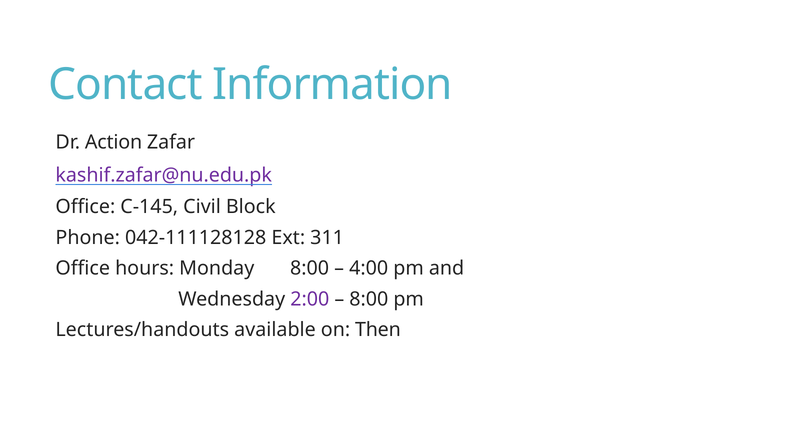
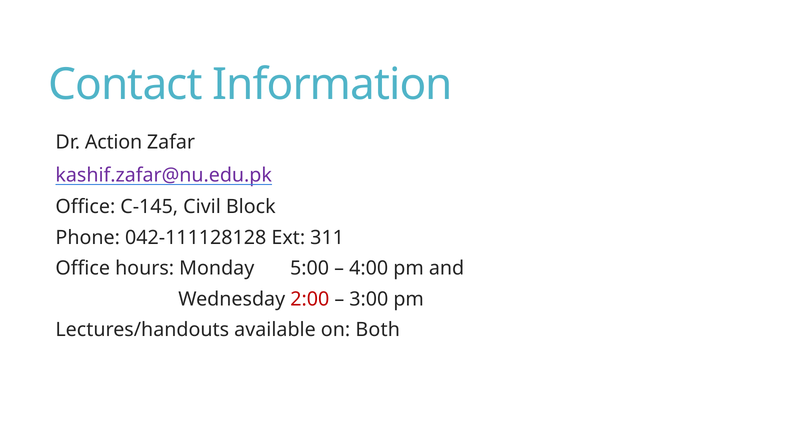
Monday 8:00: 8:00 -> 5:00
2:00 colour: purple -> red
8:00 at (369, 299): 8:00 -> 3:00
Then: Then -> Both
